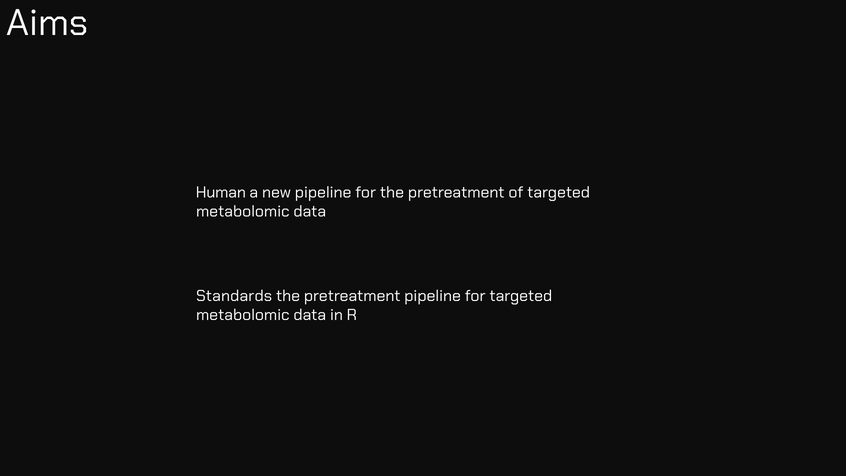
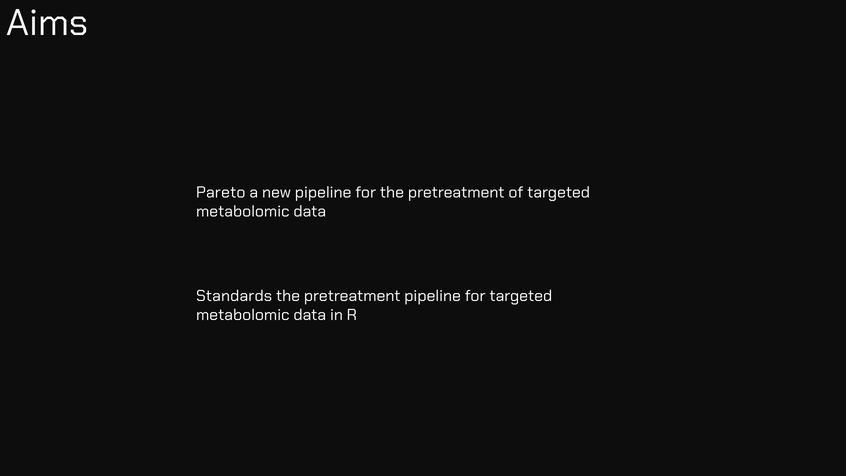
Human: Human -> Pareto
